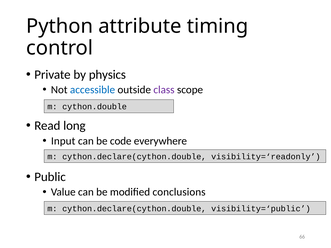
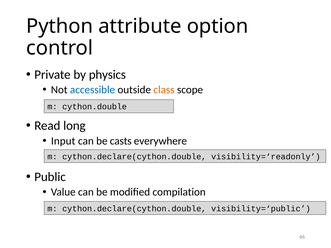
timing: timing -> option
class colour: purple -> orange
code: code -> casts
conclusions: conclusions -> compilation
